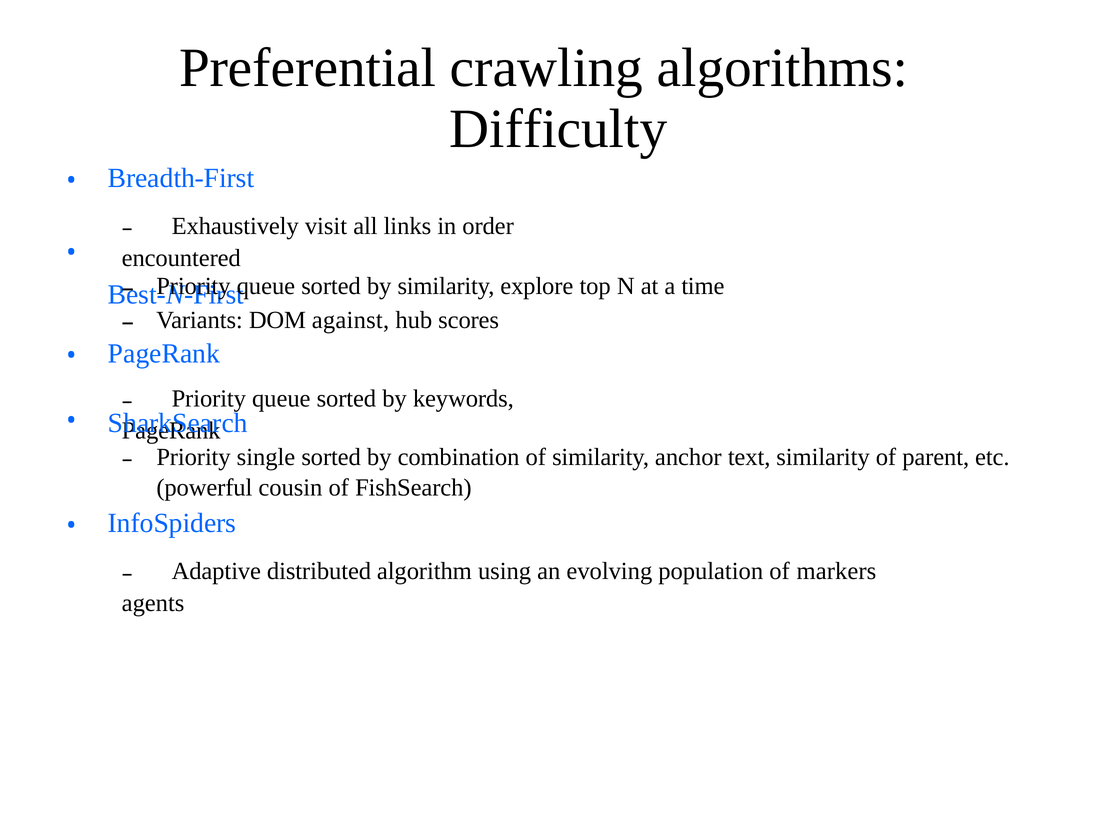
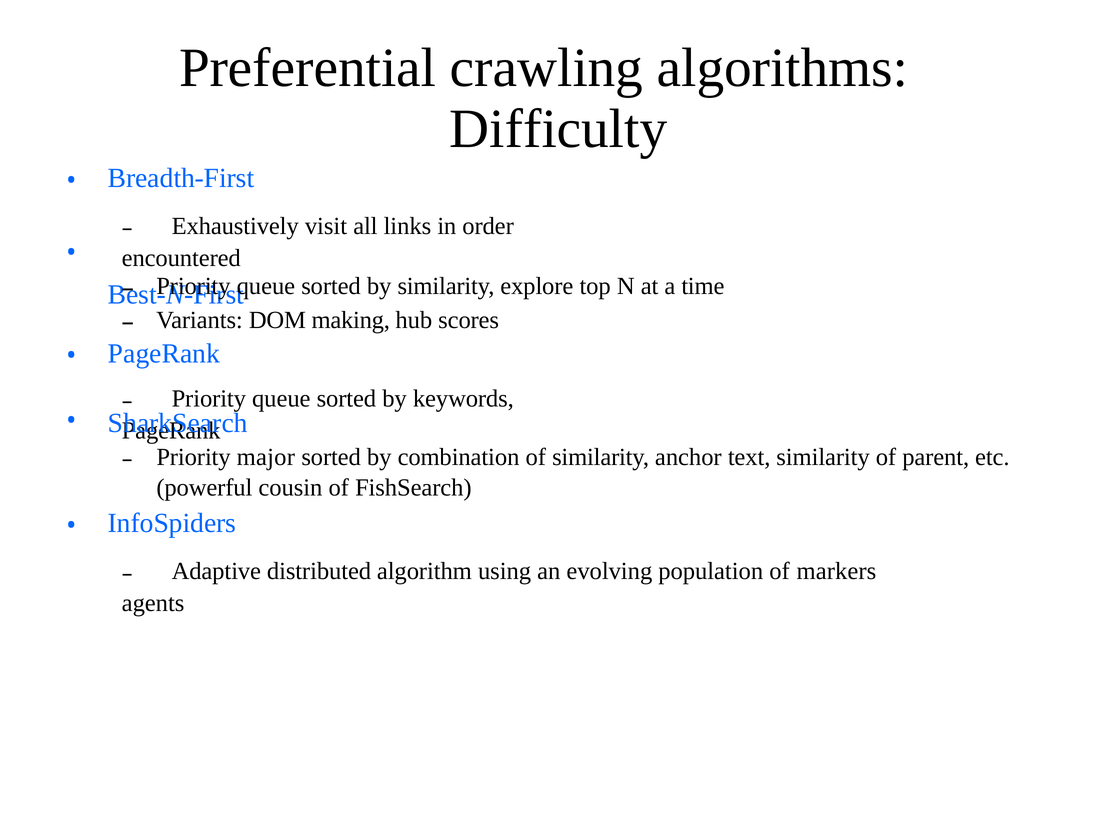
against: against -> making
single: single -> major
